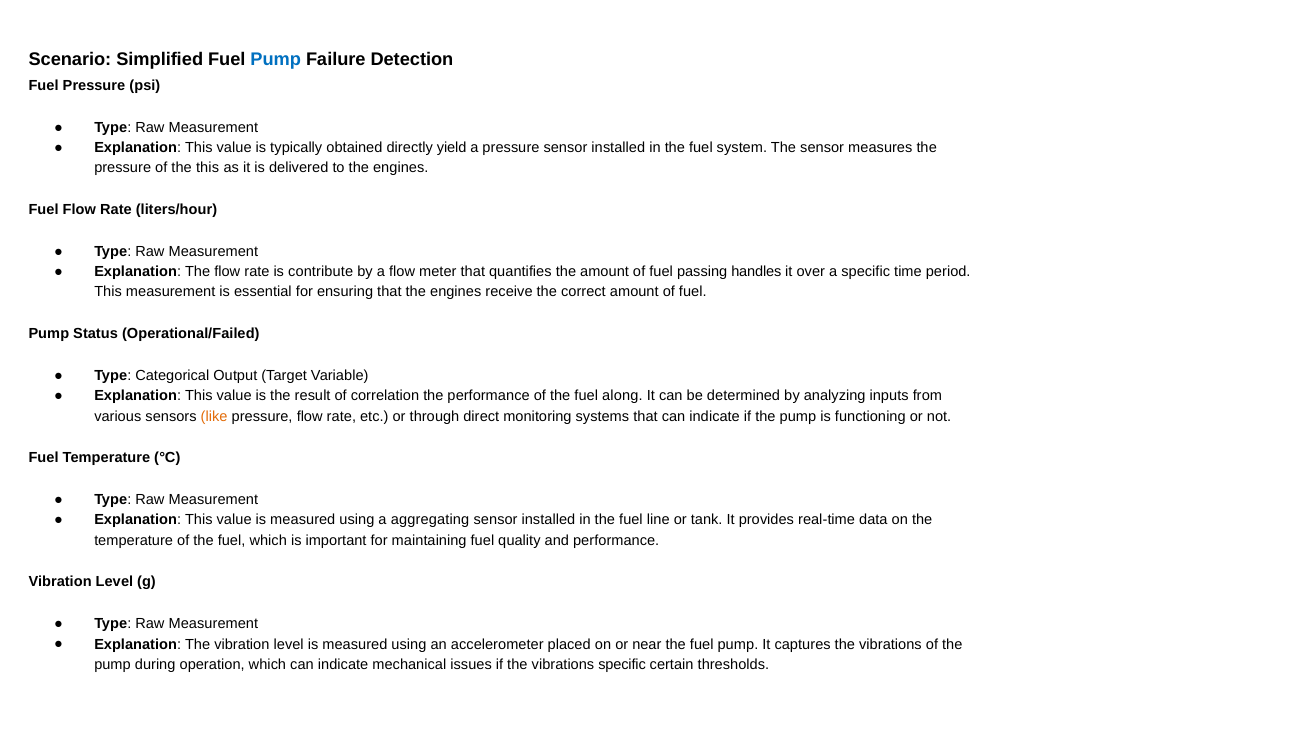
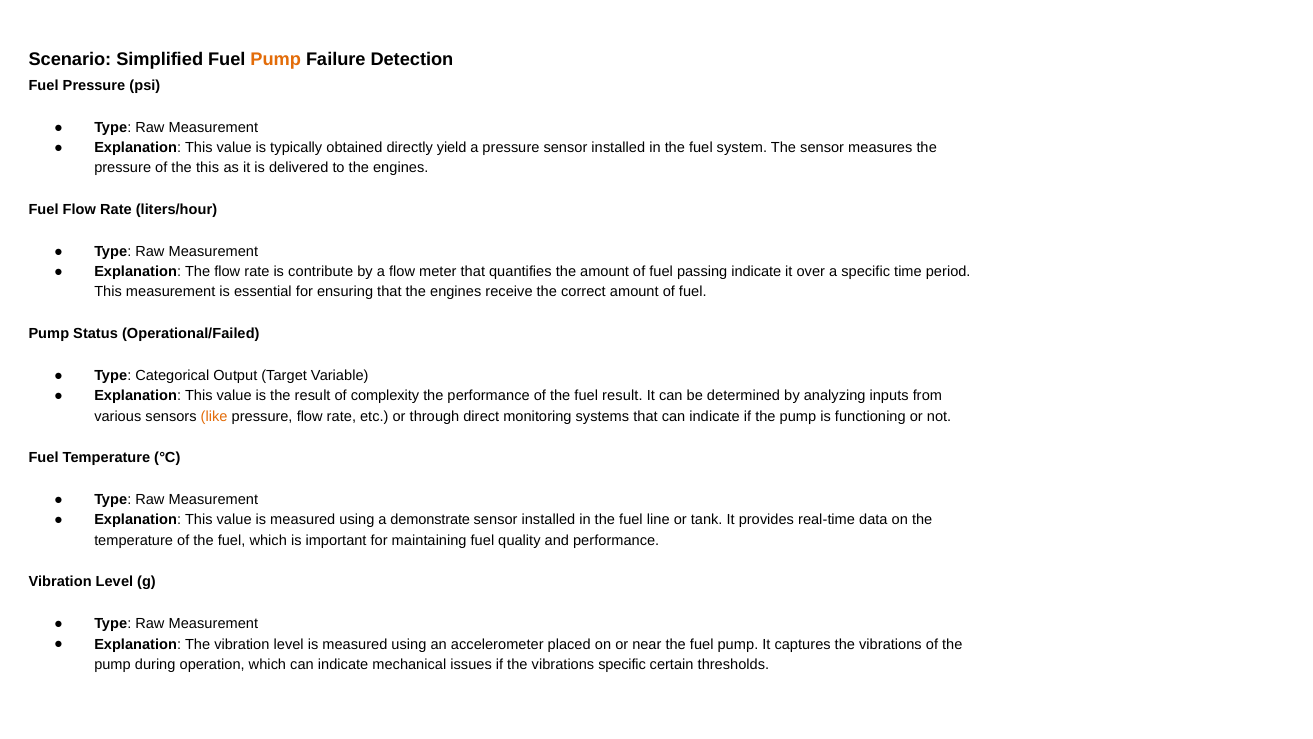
Pump at (276, 59) colour: blue -> orange
passing handles: handles -> indicate
correlation: correlation -> complexity
fuel along: along -> result
aggregating: aggregating -> demonstrate
